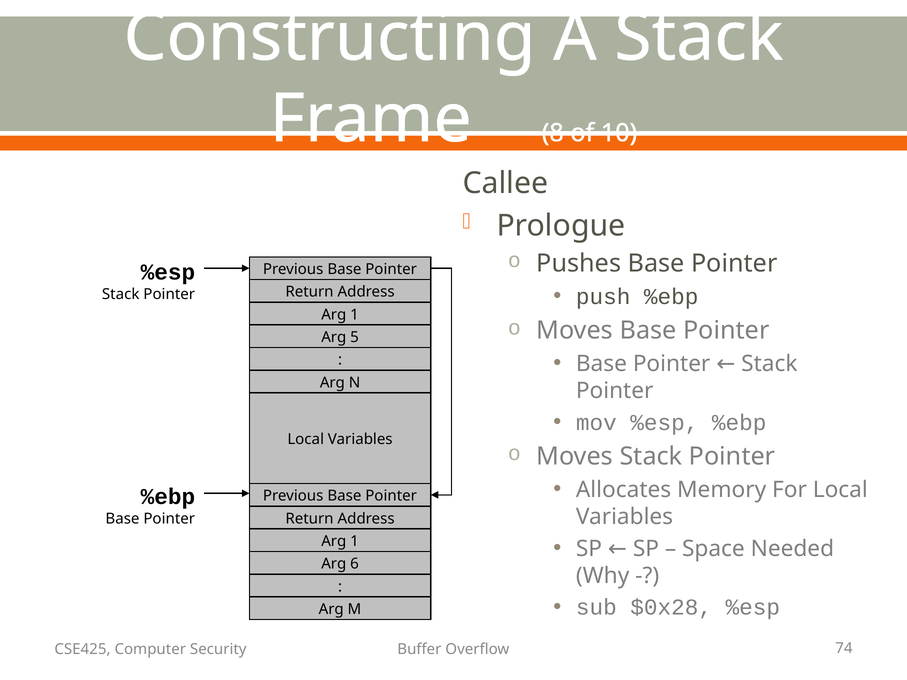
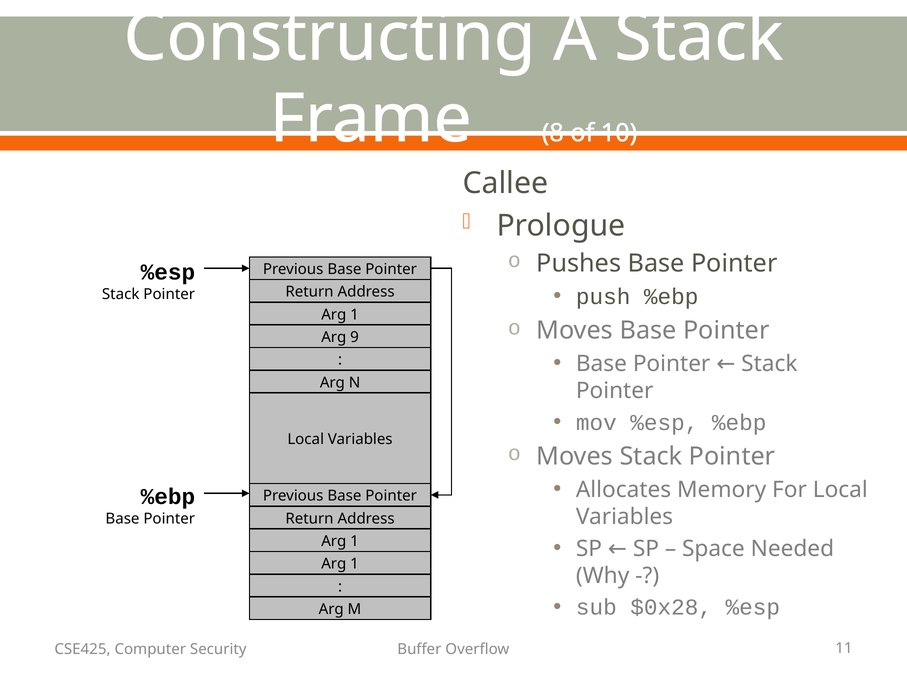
5: 5 -> 9
6 at (355, 564): 6 -> 1
74: 74 -> 11
